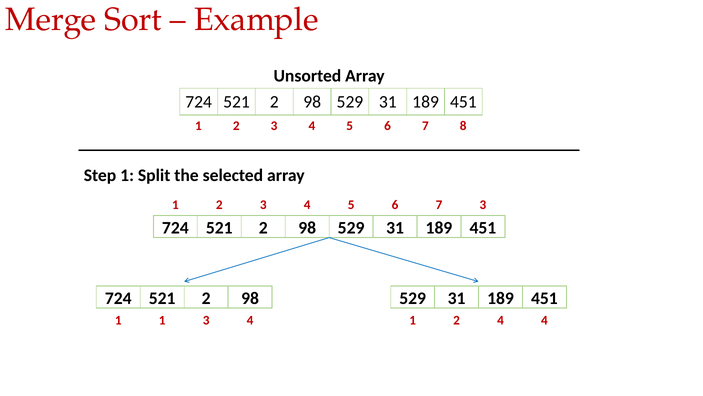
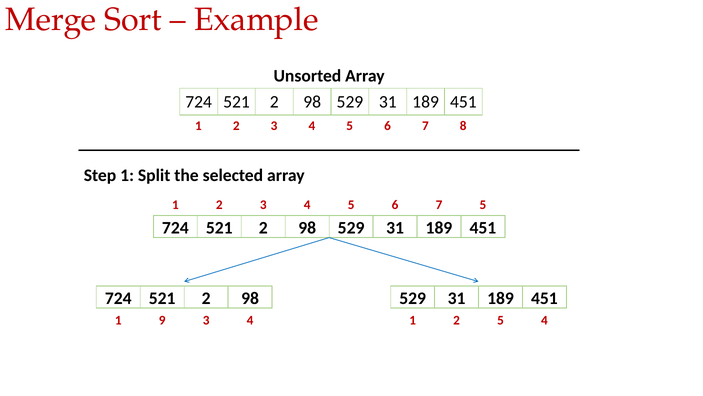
7 3: 3 -> 5
1 1: 1 -> 9
2 4: 4 -> 5
